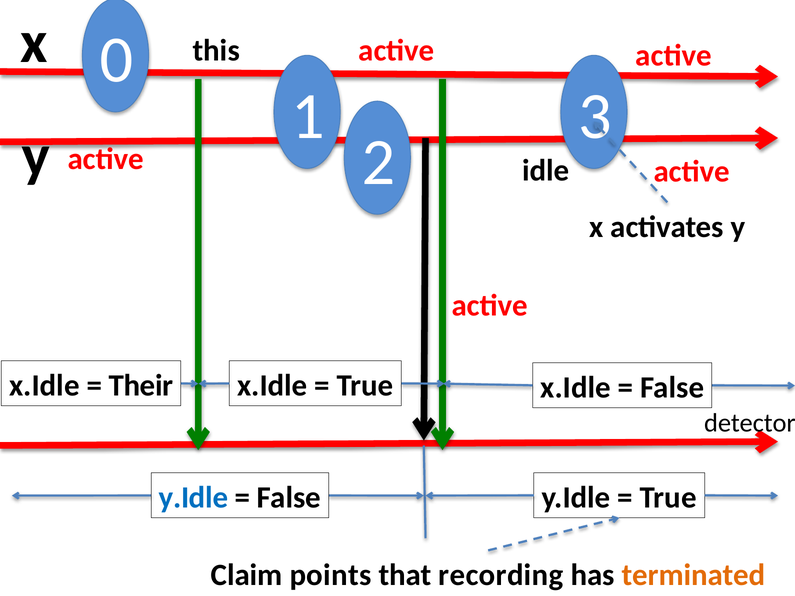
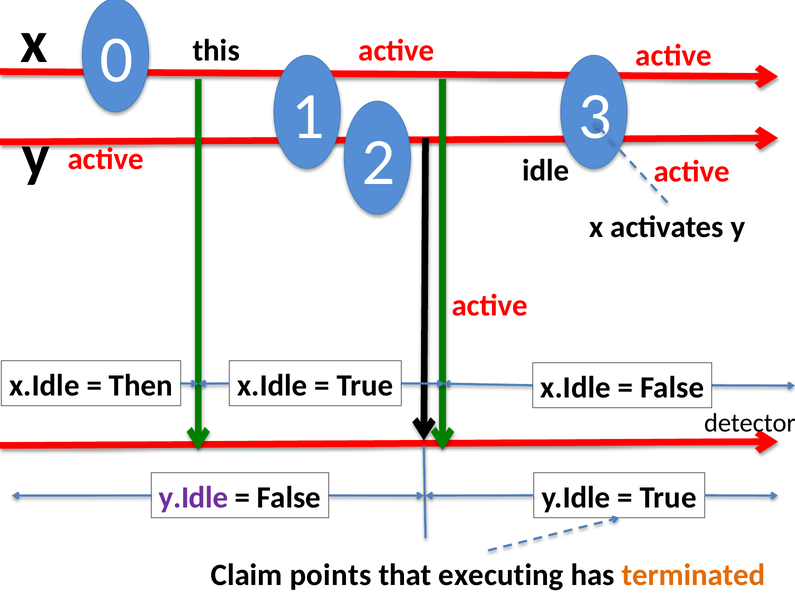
Their: Their -> Then
y.Idle at (193, 498) colour: blue -> purple
recording: recording -> executing
